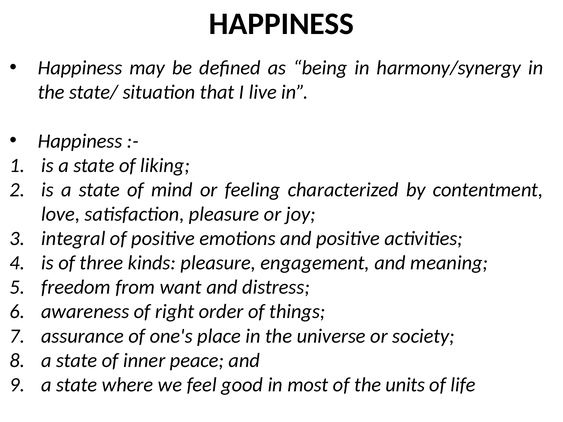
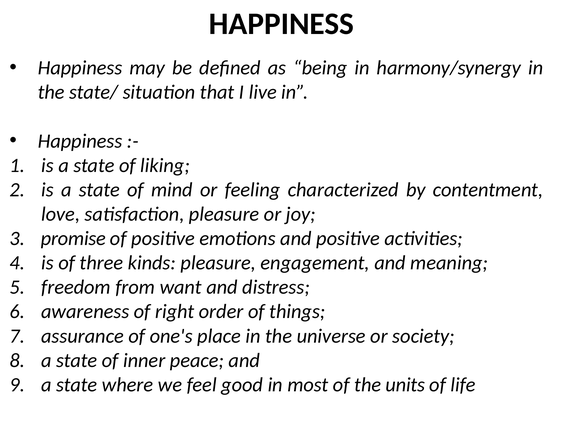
integral: integral -> promise
